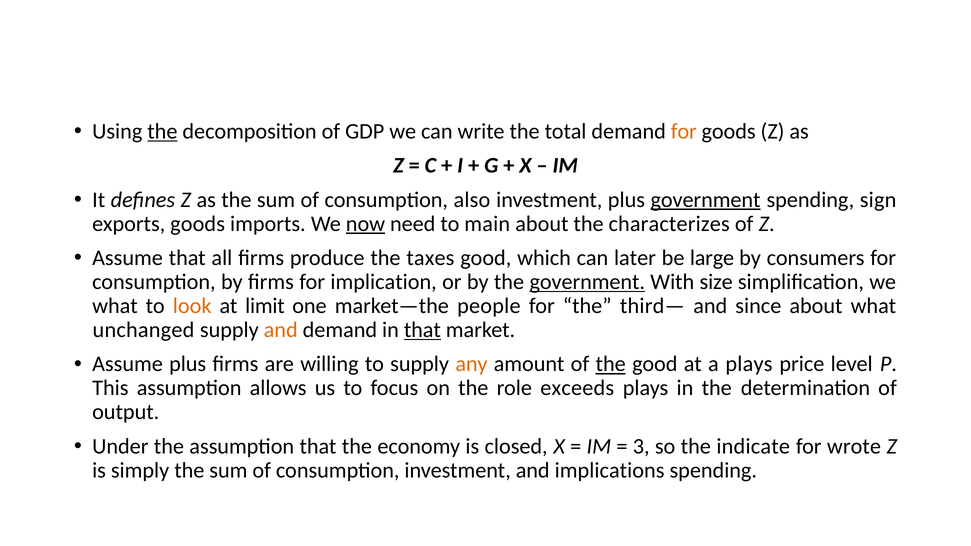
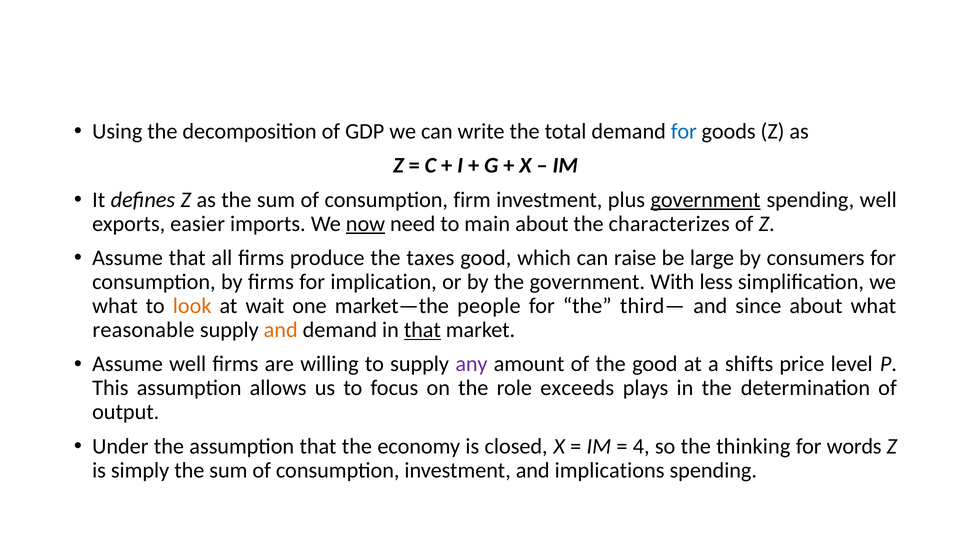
the at (162, 131) underline: present -> none
for at (684, 131) colour: orange -> blue
also: also -> firm
spending sign: sign -> well
exports goods: goods -> easier
later: later -> raise
government at (587, 282) underline: present -> none
size: size -> less
limit: limit -> wait
unchanged: unchanged -> reasonable
Assume plus: plus -> well
any colour: orange -> purple
the at (611, 364) underline: present -> none
a plays: plays -> shifts
3: 3 -> 4
indicate: indicate -> thinking
wrote: wrote -> words
